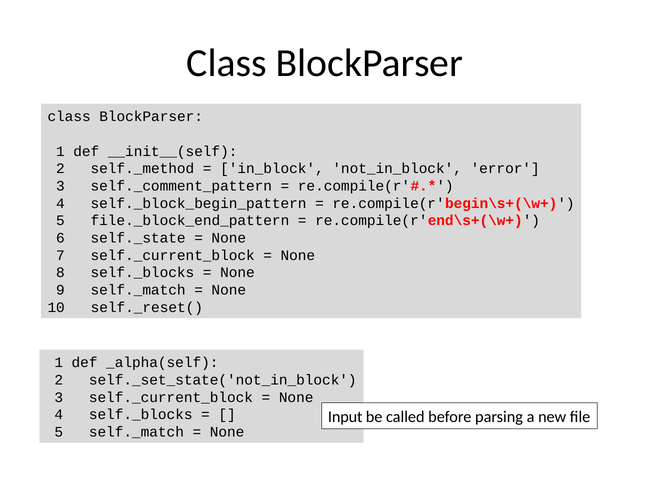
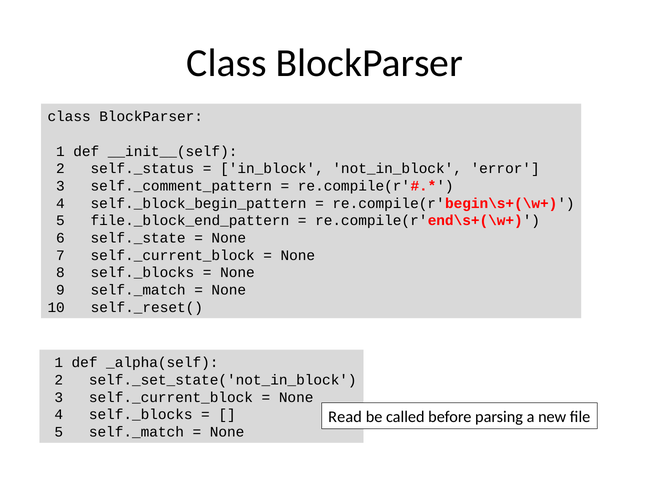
self._method: self._method -> self._status
Input: Input -> Read
